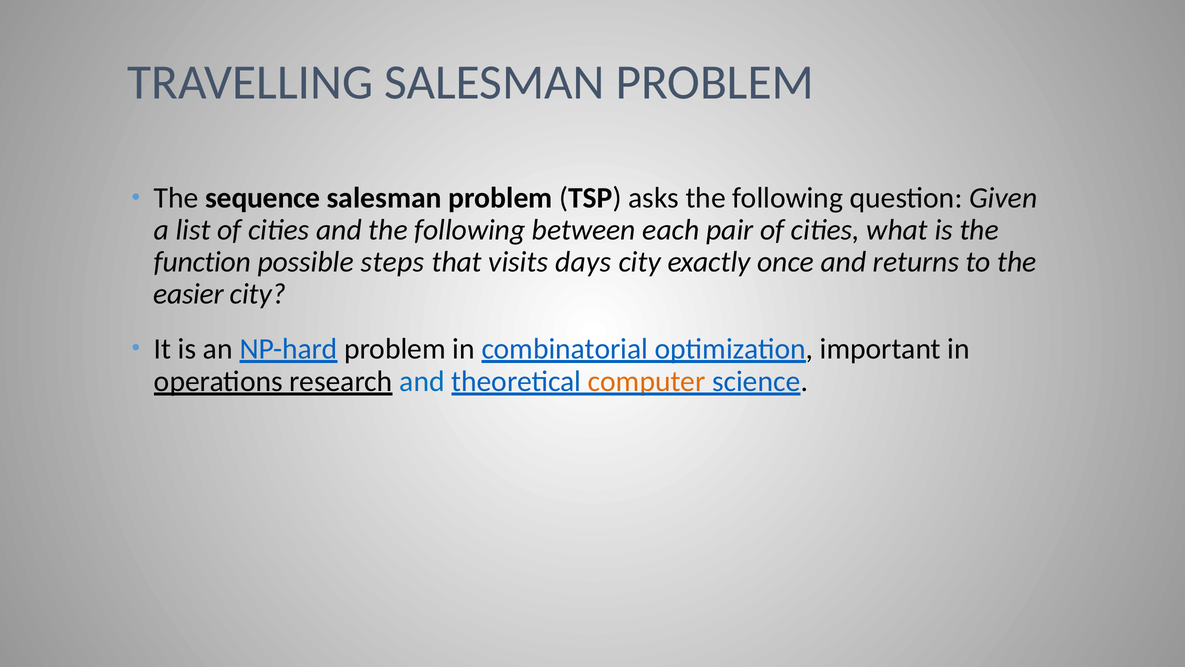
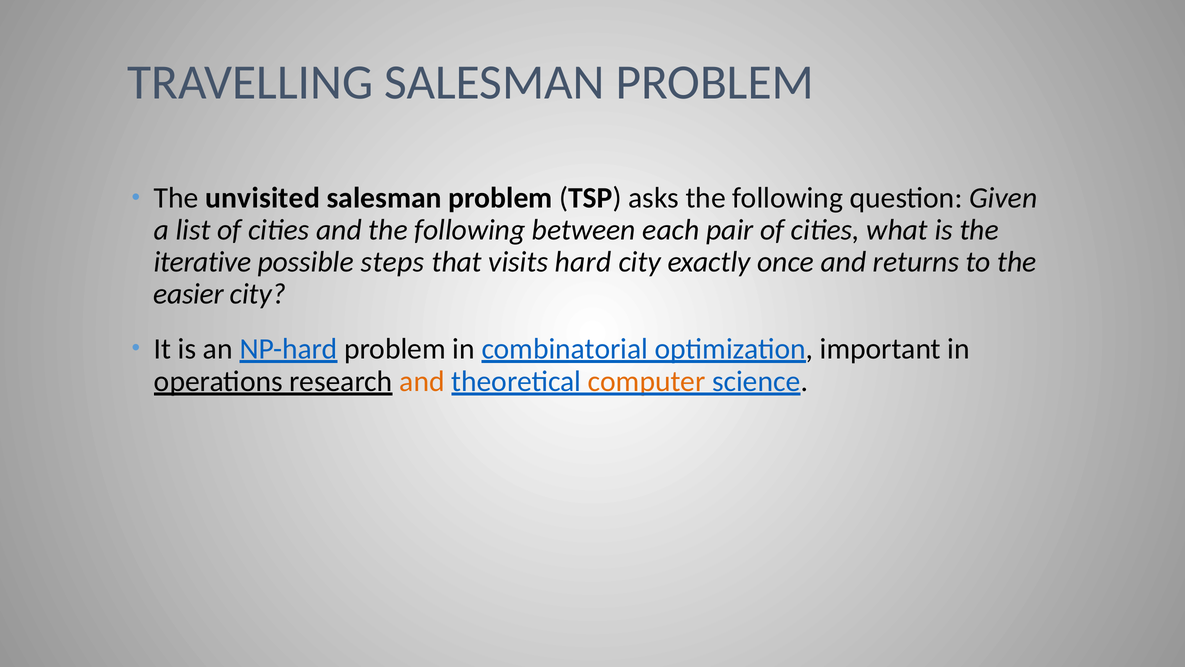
sequence: sequence -> unvisited
function: function -> iterative
days: days -> hard
and at (422, 381) colour: blue -> orange
